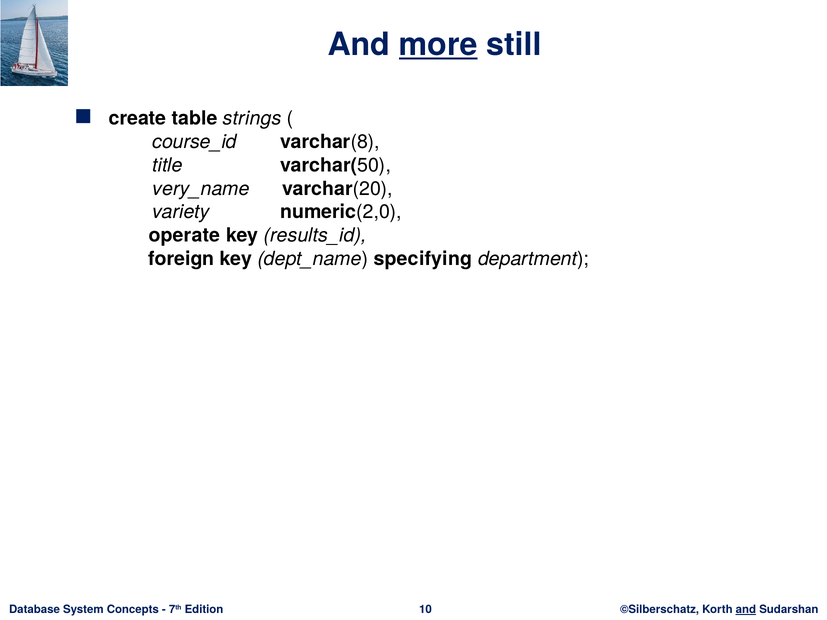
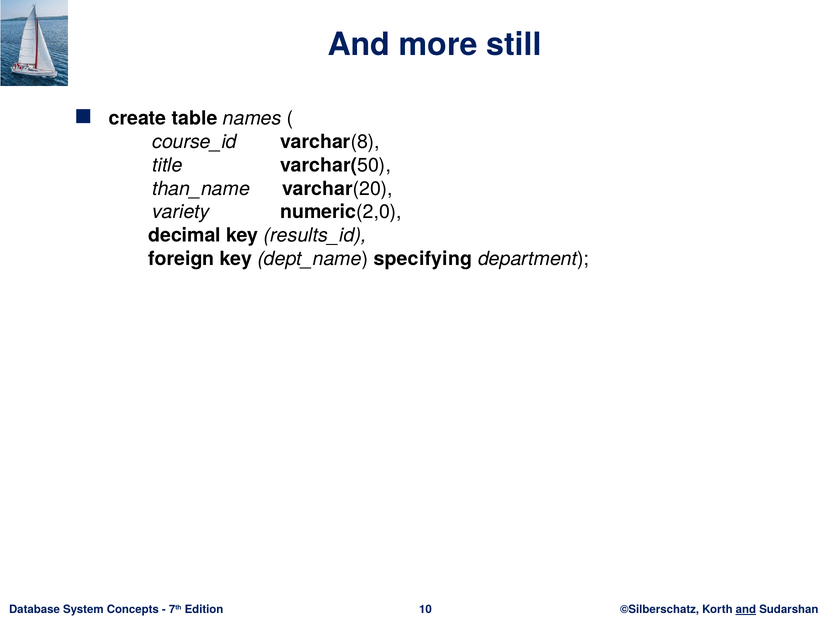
more underline: present -> none
strings: strings -> names
very_name: very_name -> than_name
operate: operate -> decimal
